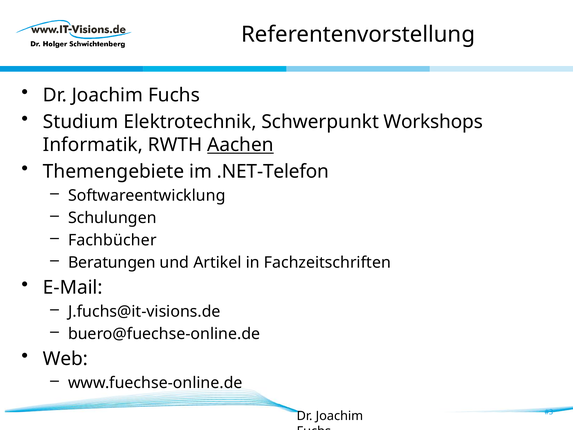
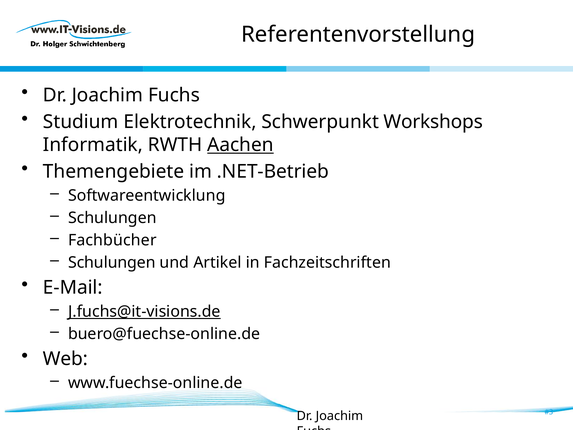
.NET-Telefon: .NET-Telefon -> .NET-Betrieb
Beratungen at (112, 262): Beratungen -> Schulungen
J.fuchs@it-visions.de underline: none -> present
